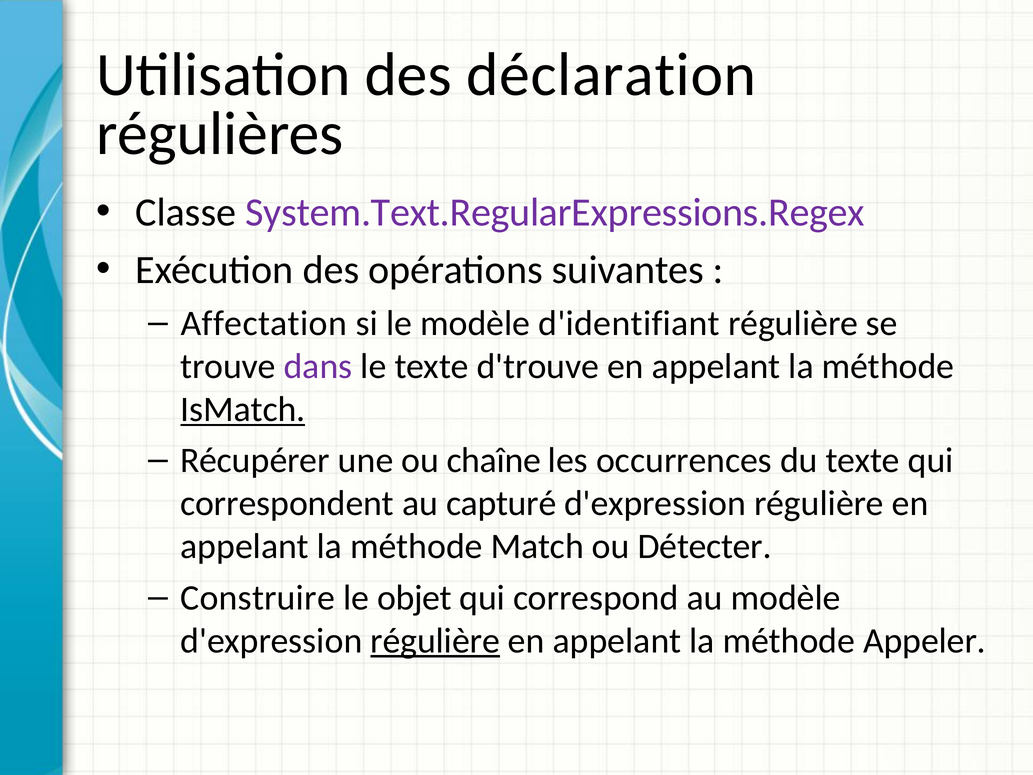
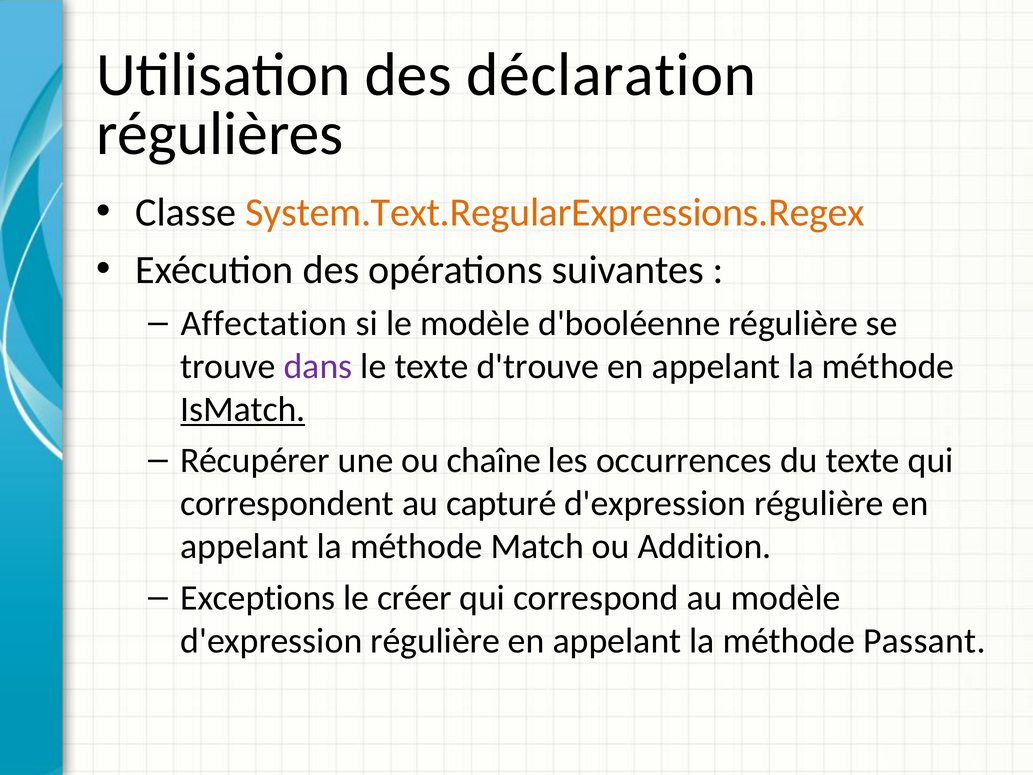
System.Text.RegularExpressions.Regex colour: purple -> orange
d'identifiant: d'identifiant -> d'booléenne
Détecter: Détecter -> Addition
Construire: Construire -> Exceptions
objet: objet -> créer
régulière at (435, 641) underline: present -> none
Appeler: Appeler -> Passant
